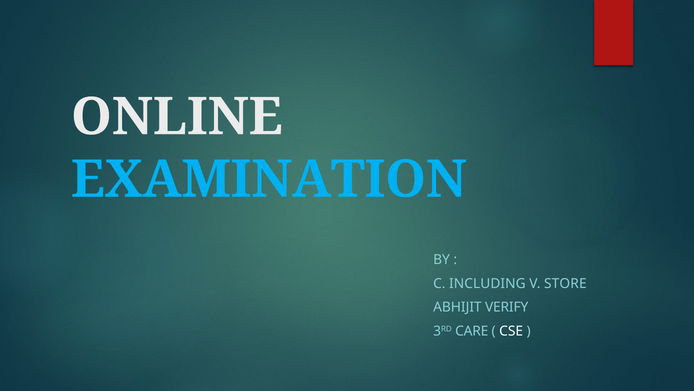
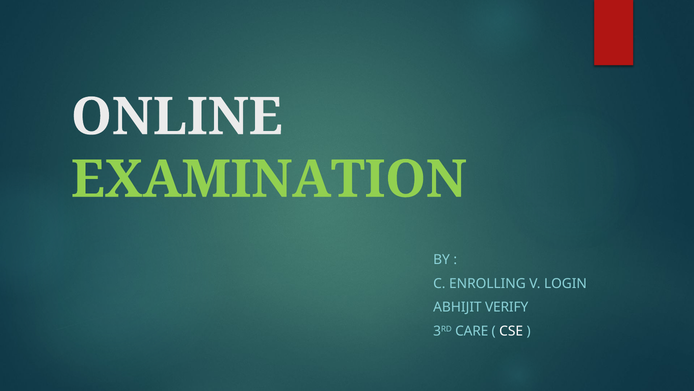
EXAMINATION colour: light blue -> light green
INCLUDING: INCLUDING -> ENROLLING
STORE: STORE -> LOGIN
